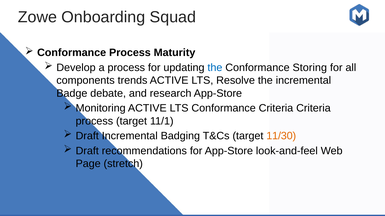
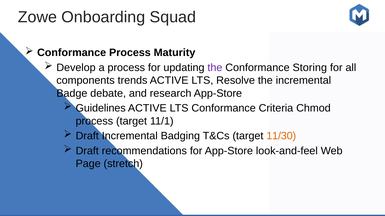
the at (215, 68) colour: blue -> purple
Monitoring: Monitoring -> Guidelines
Criteria Criteria: Criteria -> Chmod
